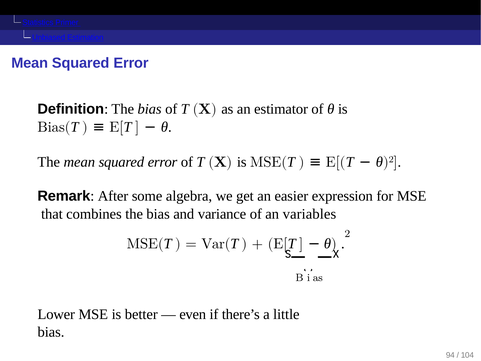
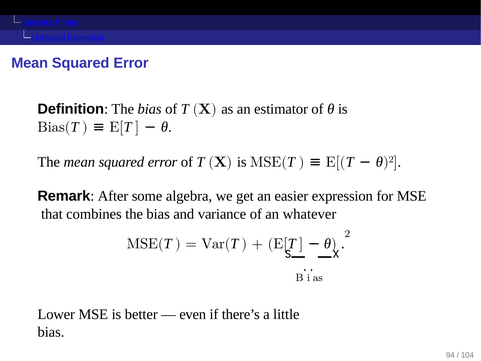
variables: variables -> whatever
